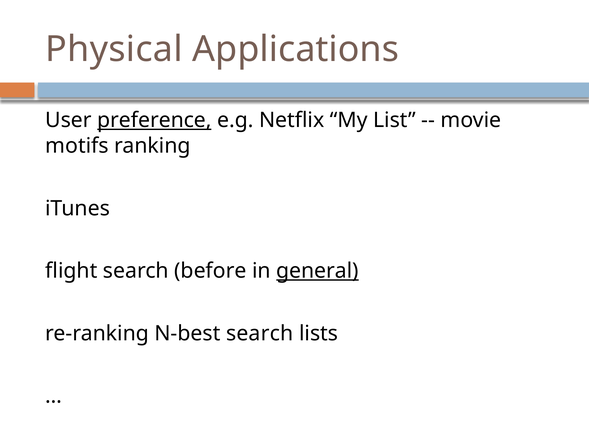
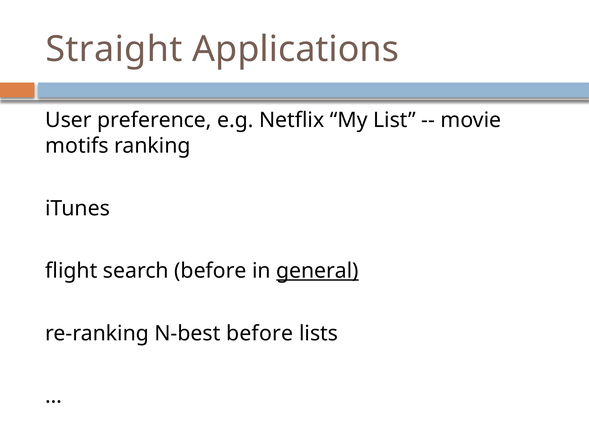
Physical: Physical -> Straight
preference underline: present -> none
N-best search: search -> before
